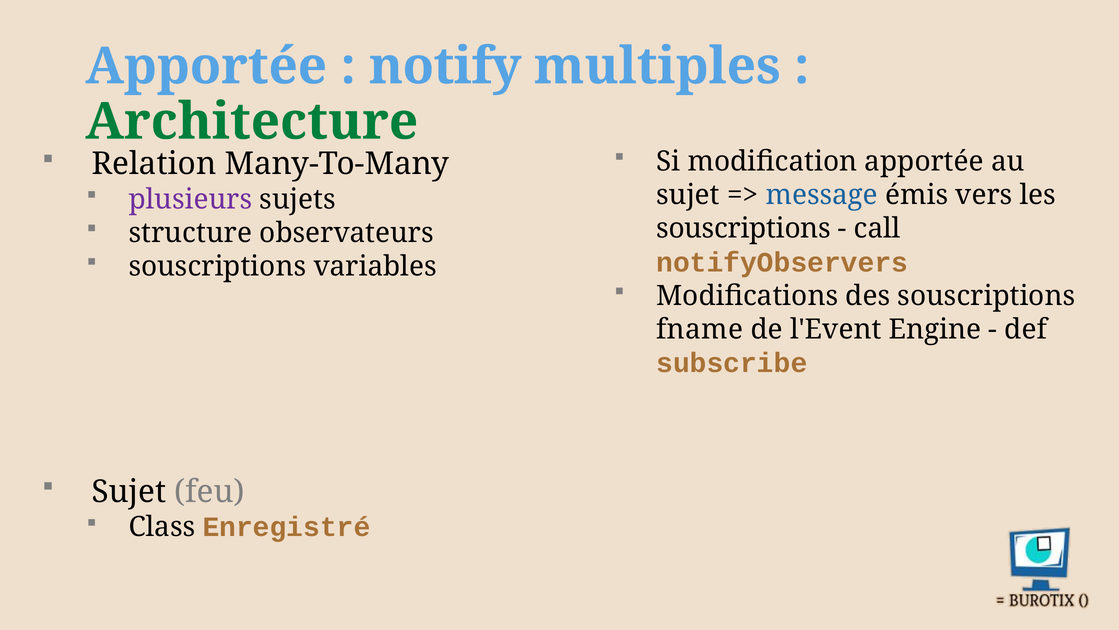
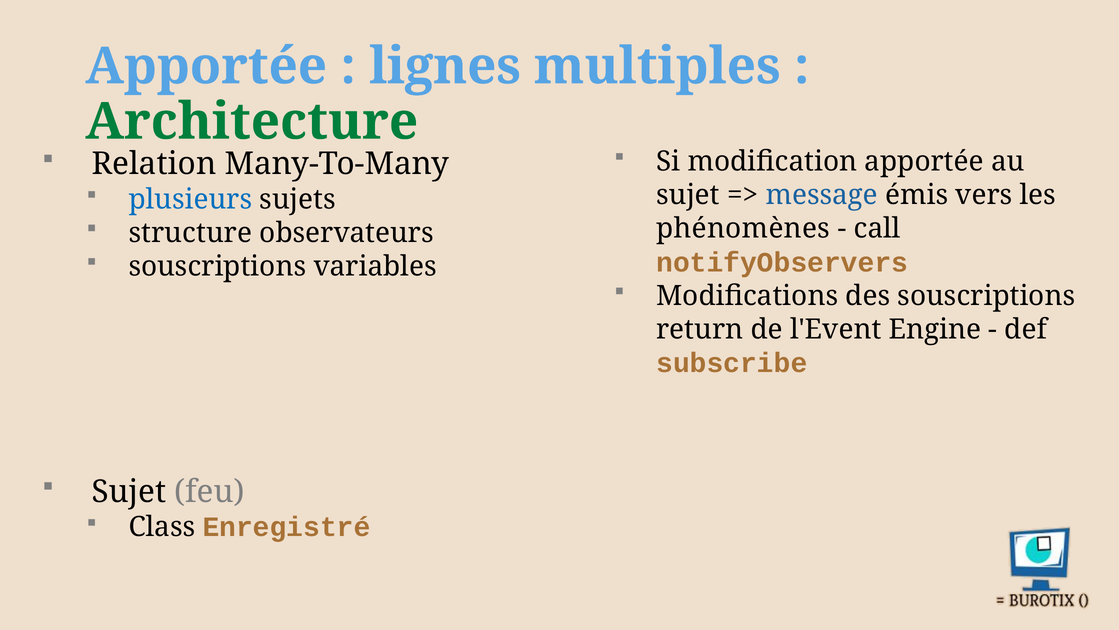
notify: notify -> lignes
plusieurs colour: purple -> blue
souscriptions at (744, 228): souscriptions -> phénomènes
fname: fname -> return
